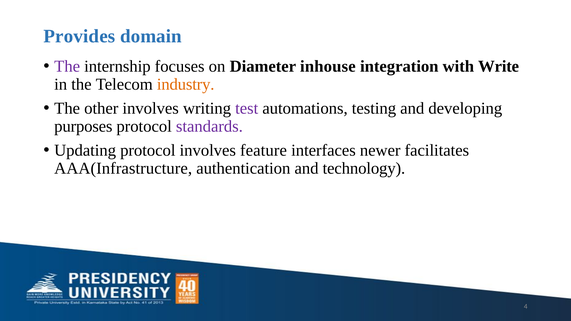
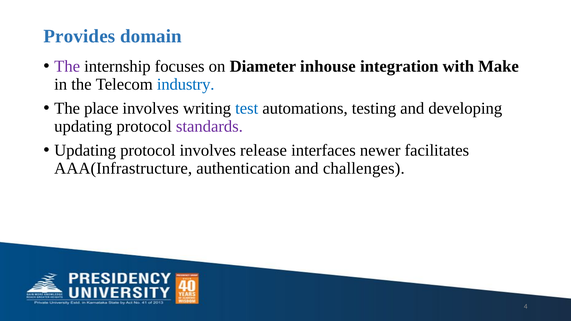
Write: Write -> Make
industry colour: orange -> blue
other: other -> place
test colour: purple -> blue
purposes at (83, 126): purposes -> updating
feature: feature -> release
technology: technology -> challenges
